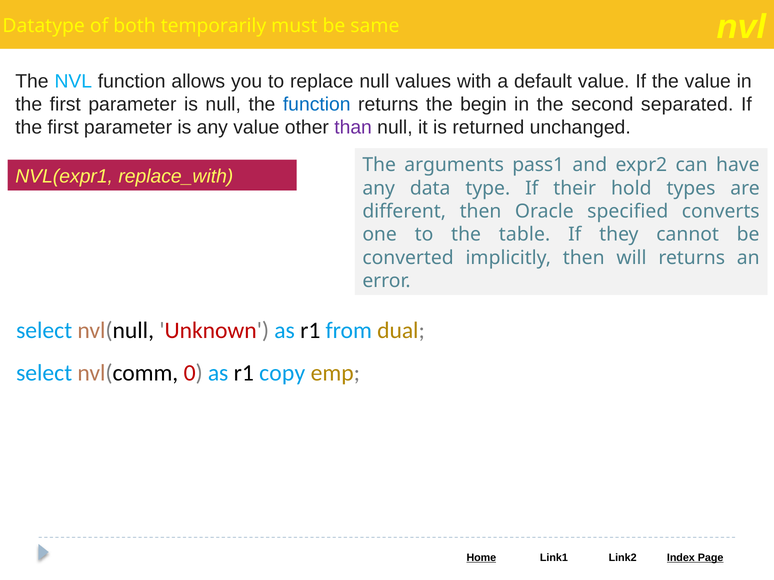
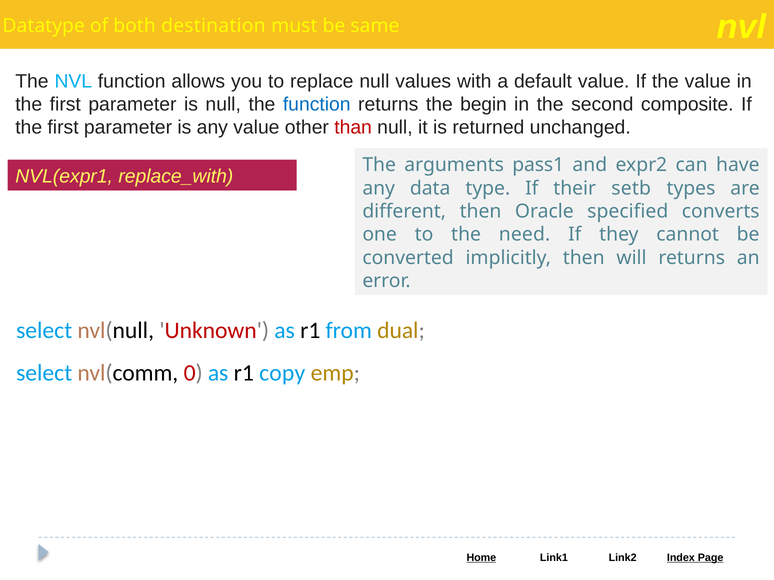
temporarily: temporarily -> destination
separated: separated -> composite
than colour: purple -> red
hold: hold -> setb
table: table -> need
